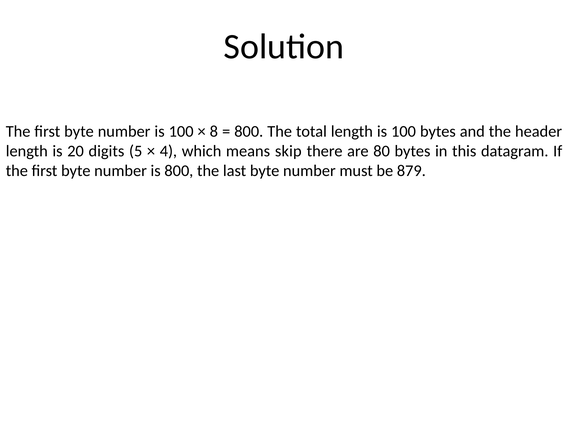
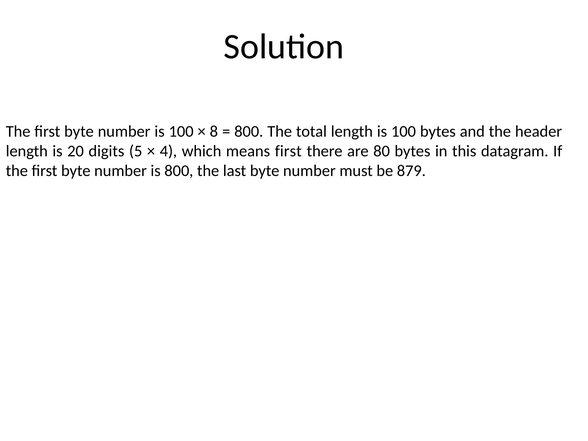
means skip: skip -> first
